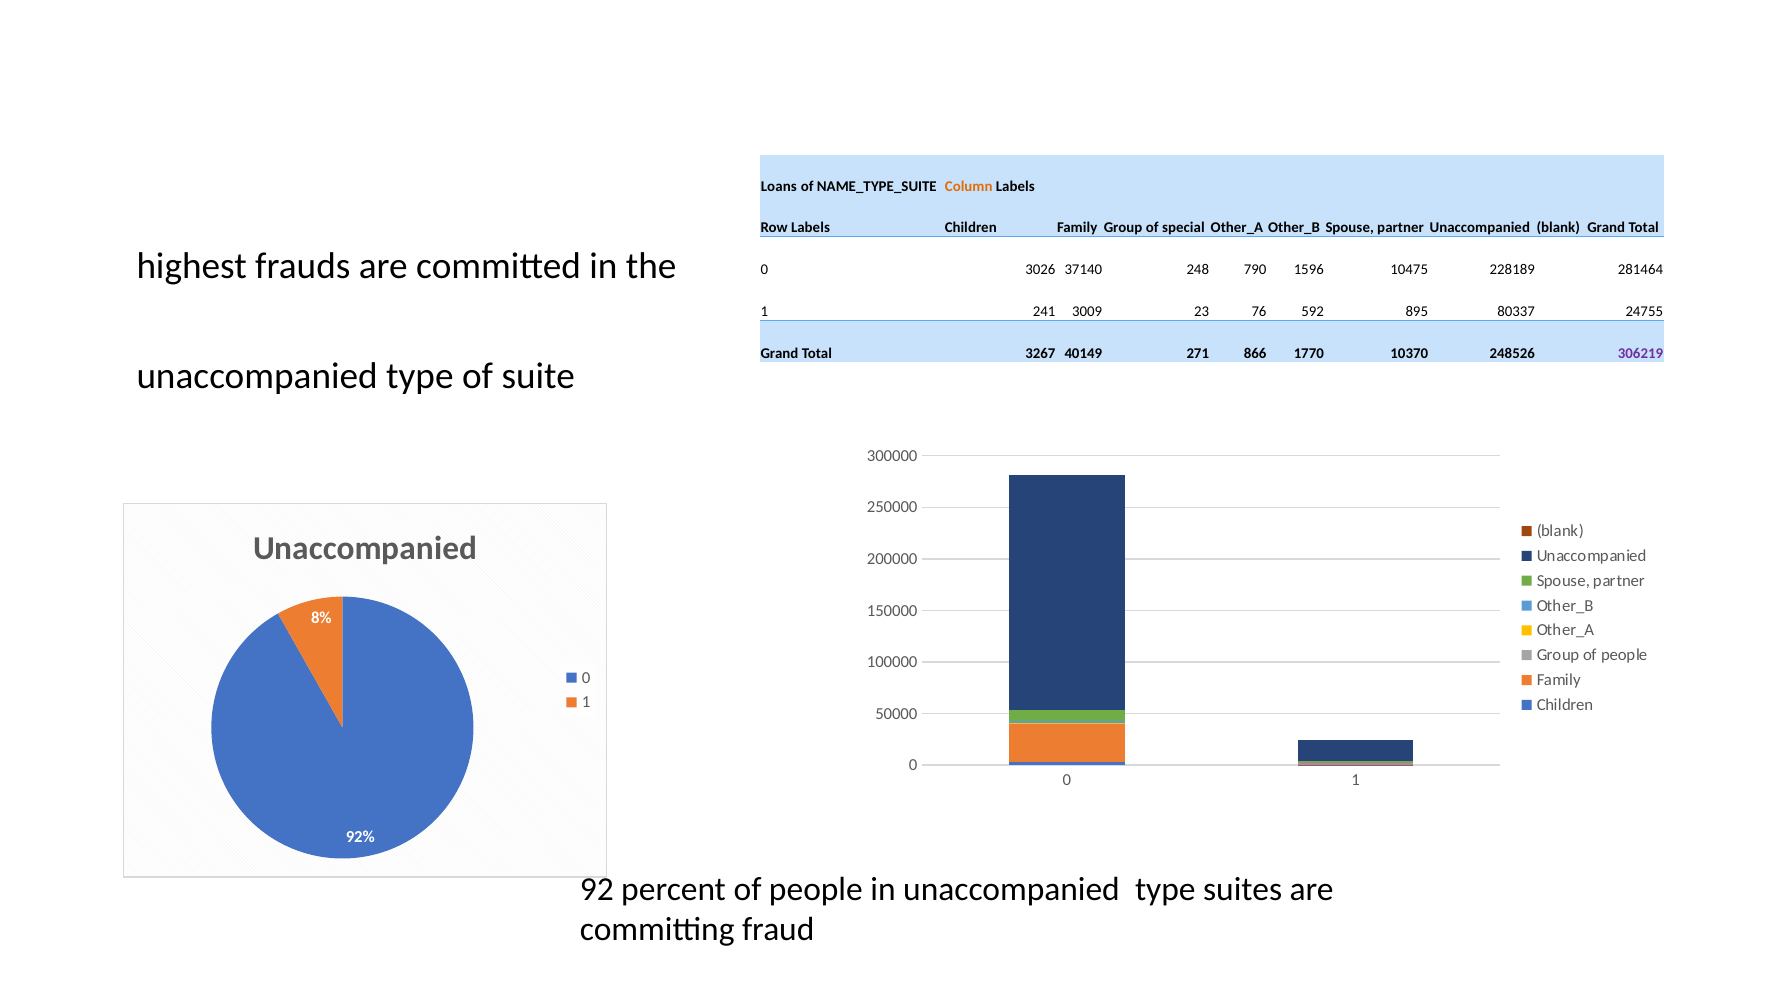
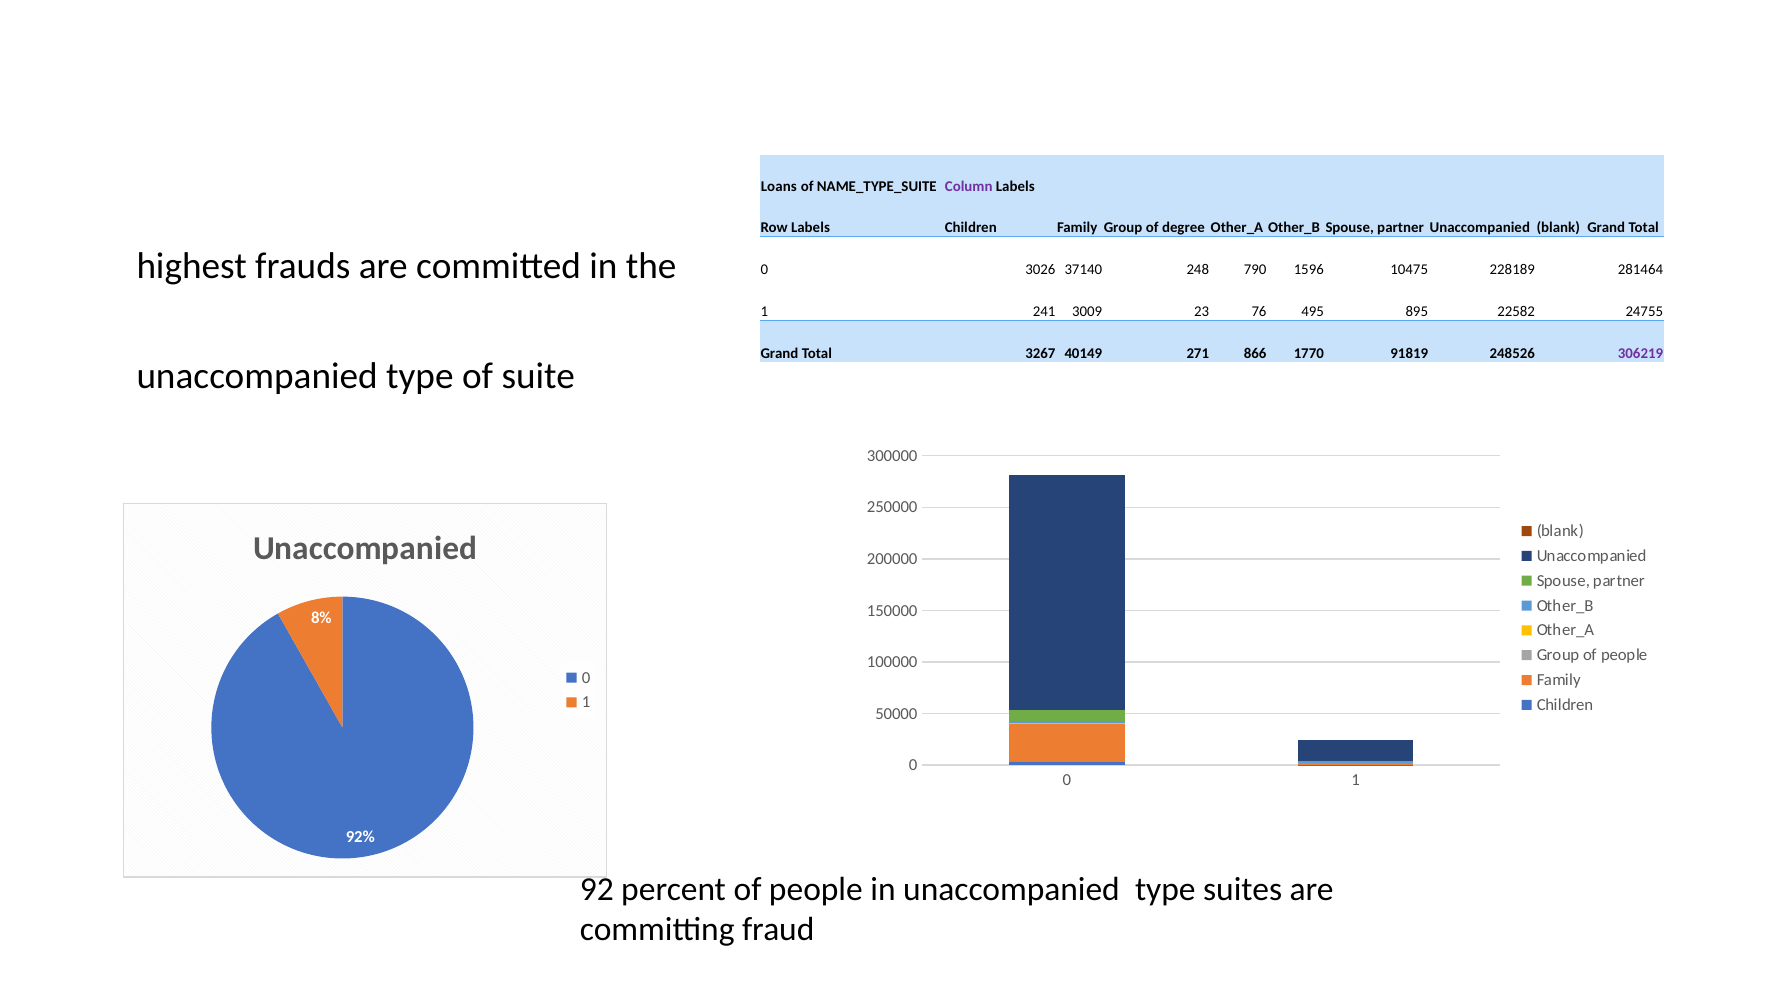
Column colour: orange -> purple
special: special -> degree
592: 592 -> 495
80337: 80337 -> 22582
10370: 10370 -> 91819
